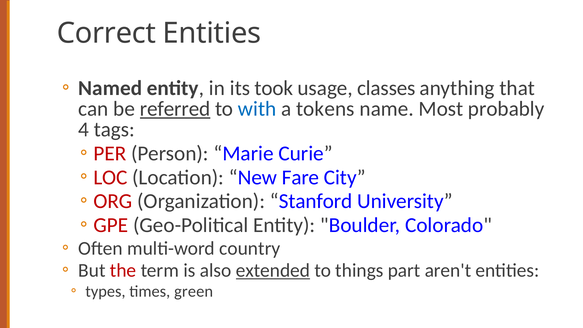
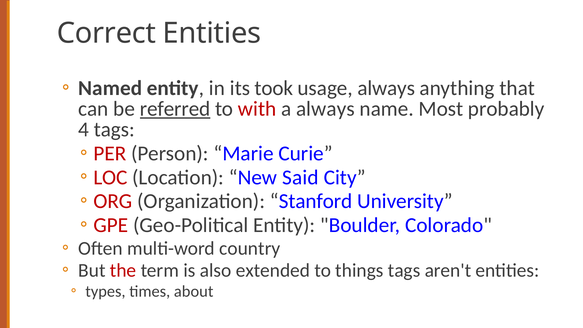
usage classes: classes -> always
with colour: blue -> red
a tokens: tokens -> always
Fare: Fare -> Said
extended underline: present -> none
things part: part -> tags
green: green -> about
